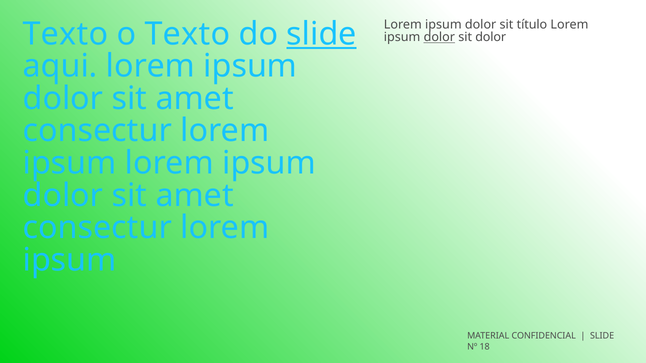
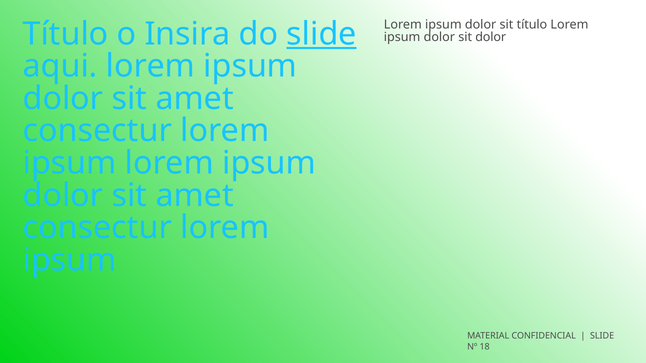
Texto at (65, 34): Texto -> Título
o Texto: Texto -> Insira
dolor at (439, 37) underline: present -> none
